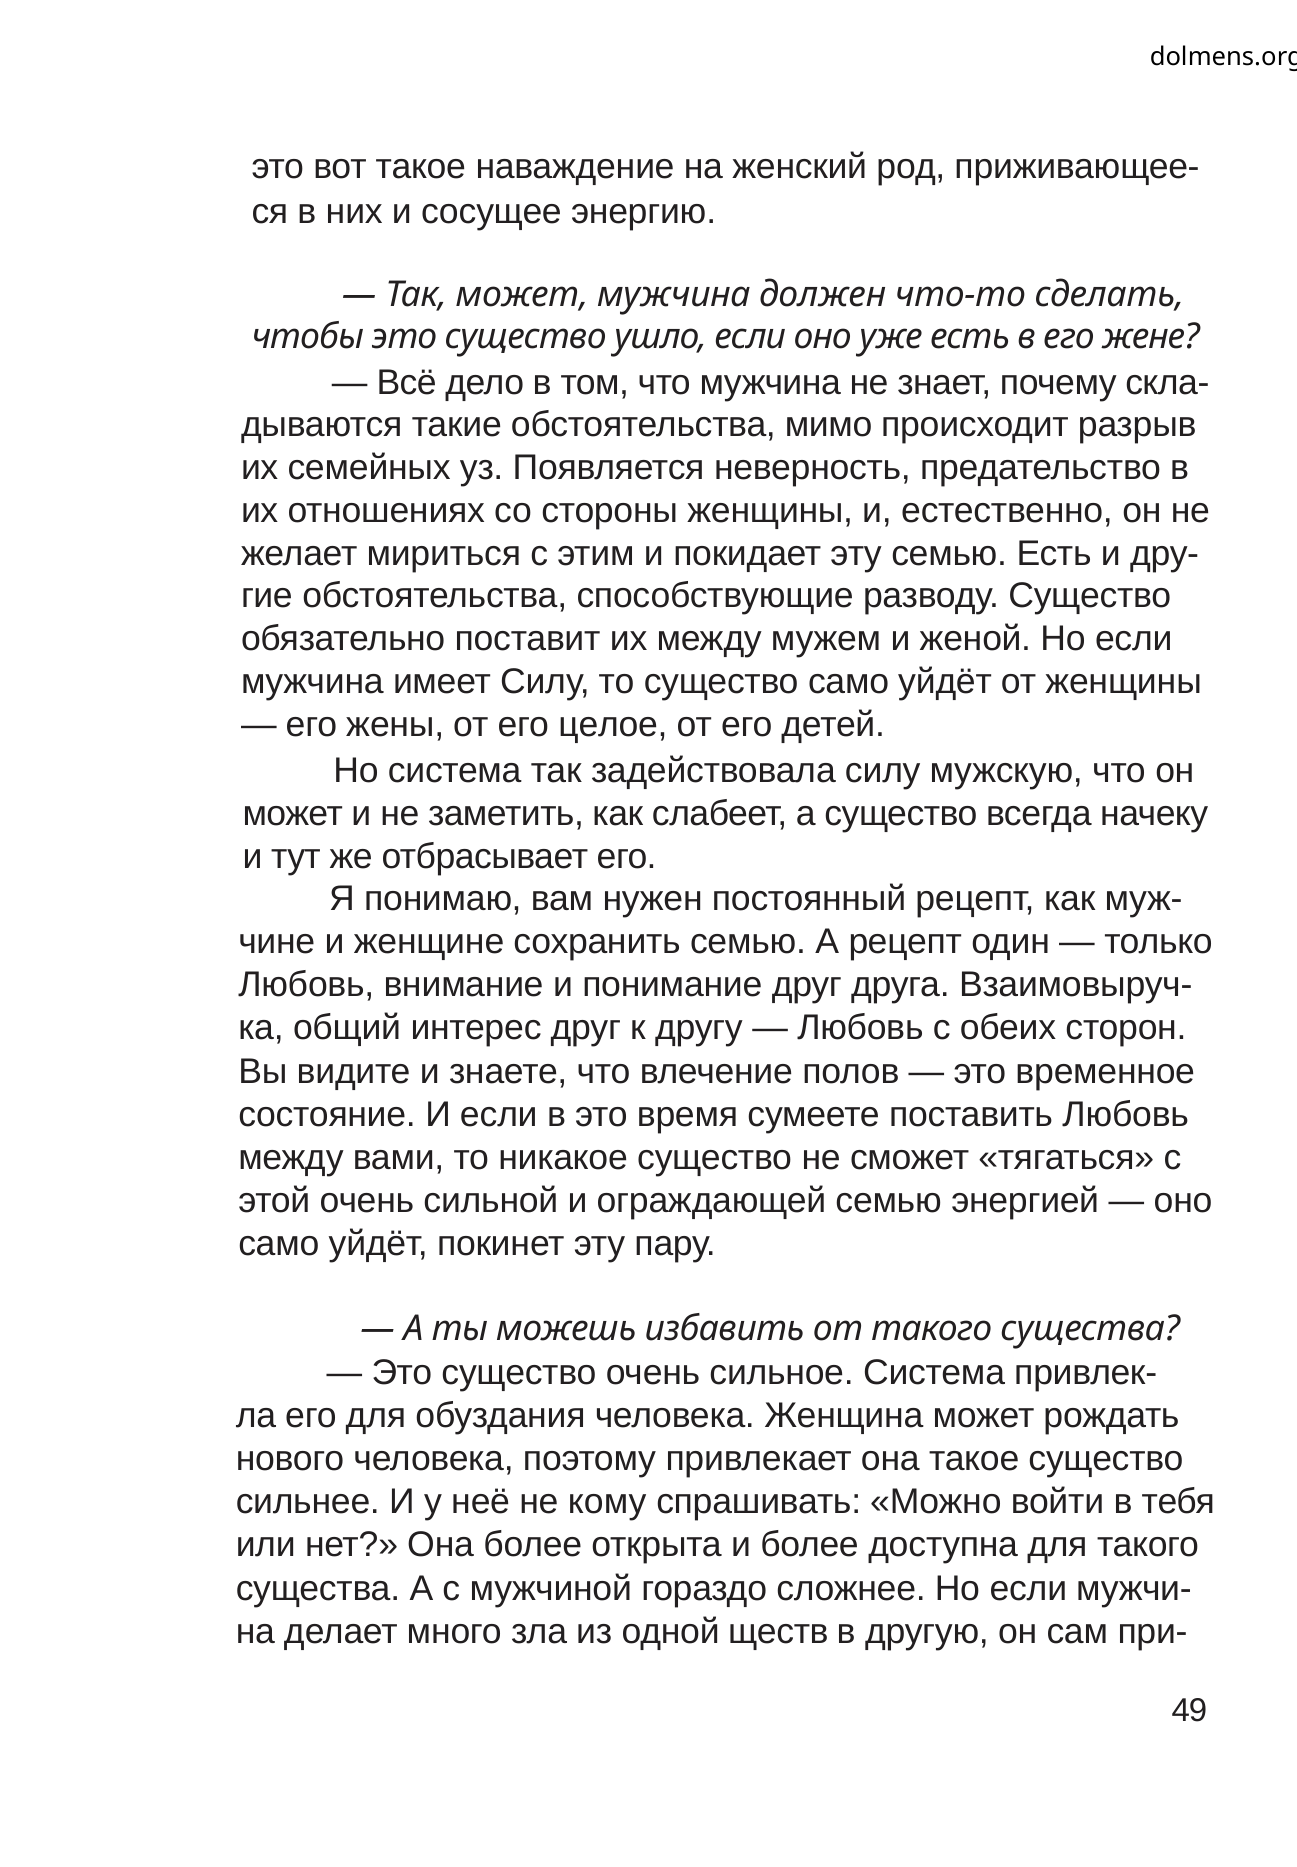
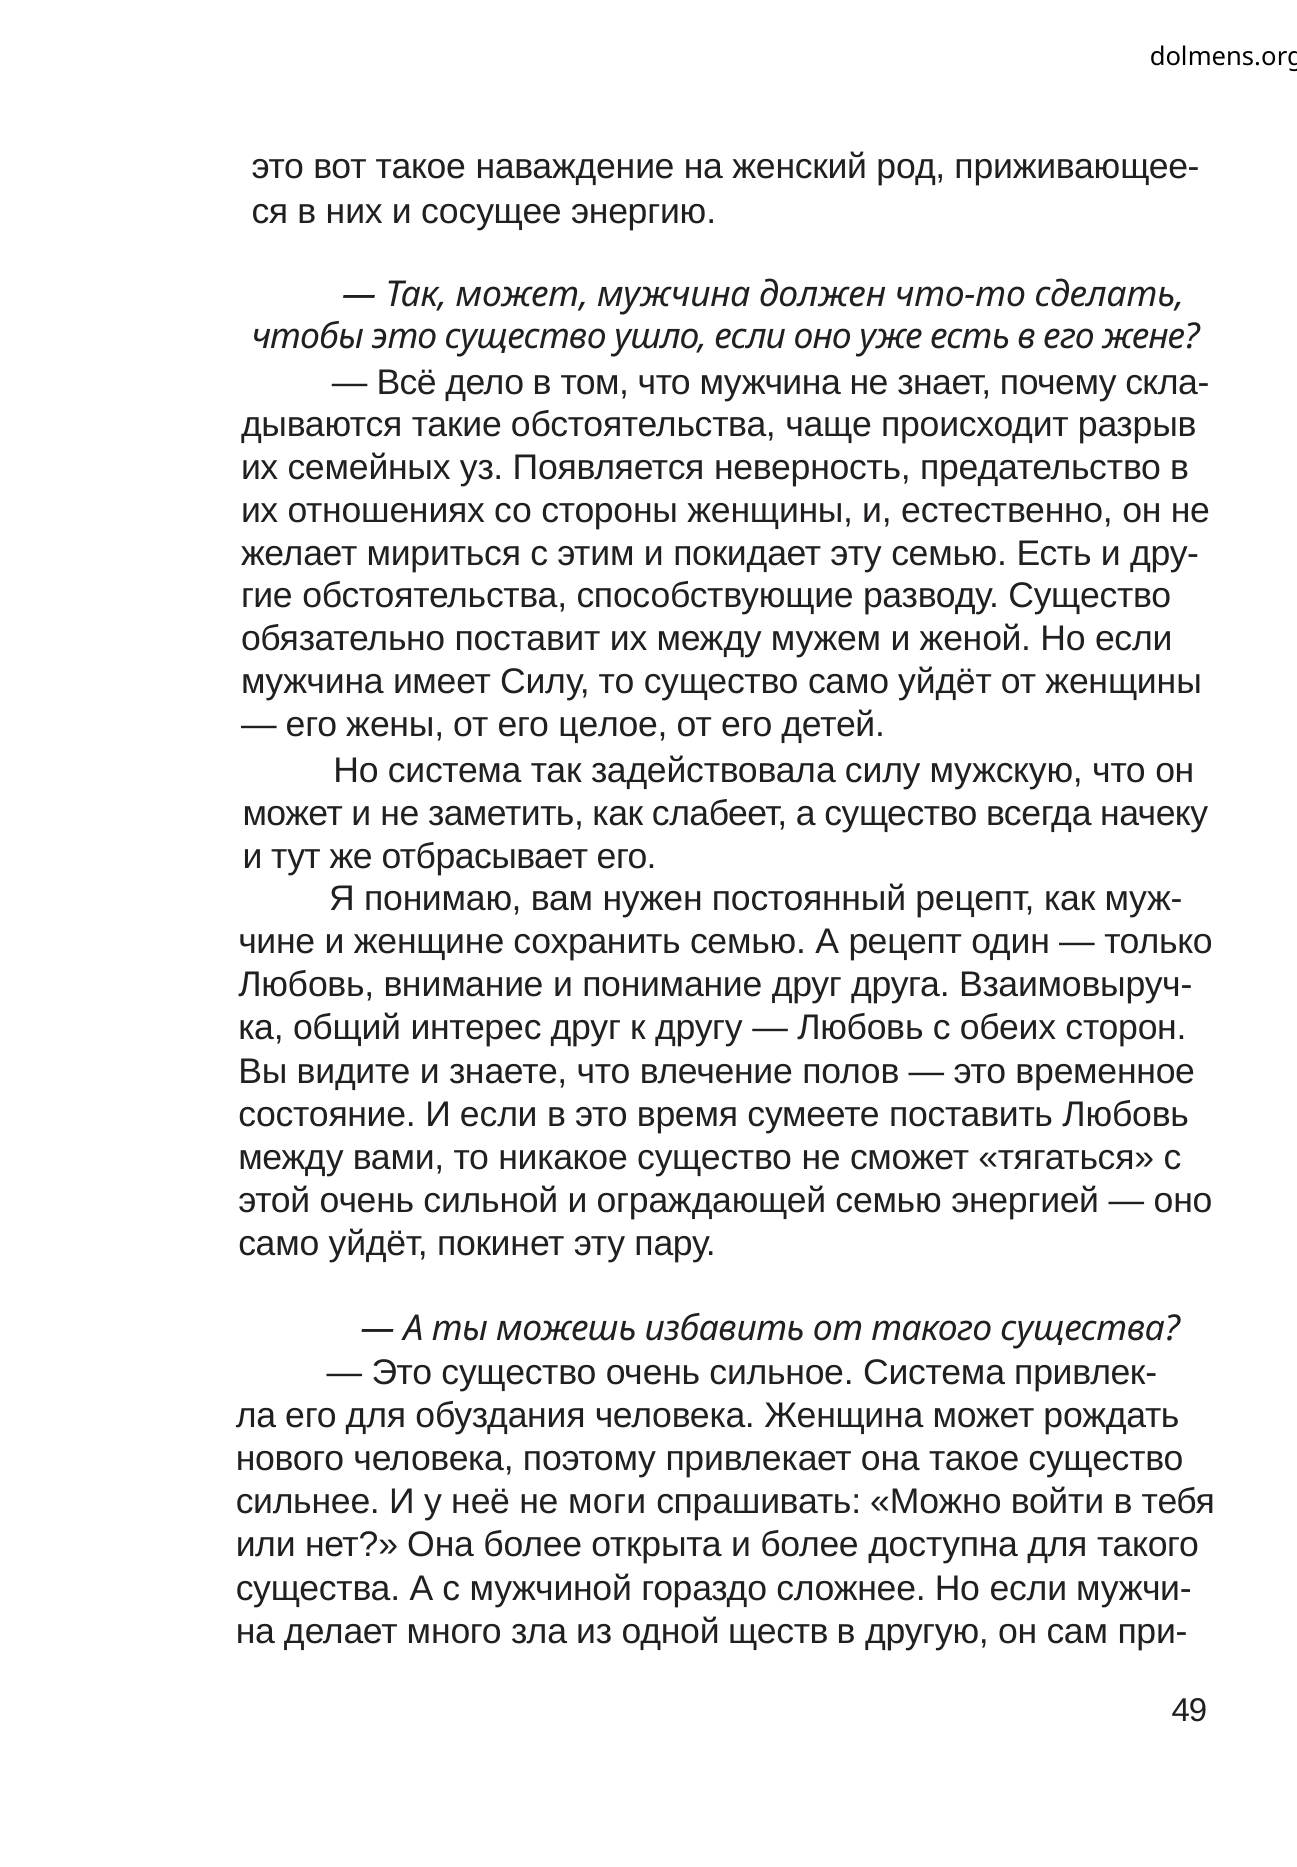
мимо: мимо -> чаще
кому: кому -> моги
